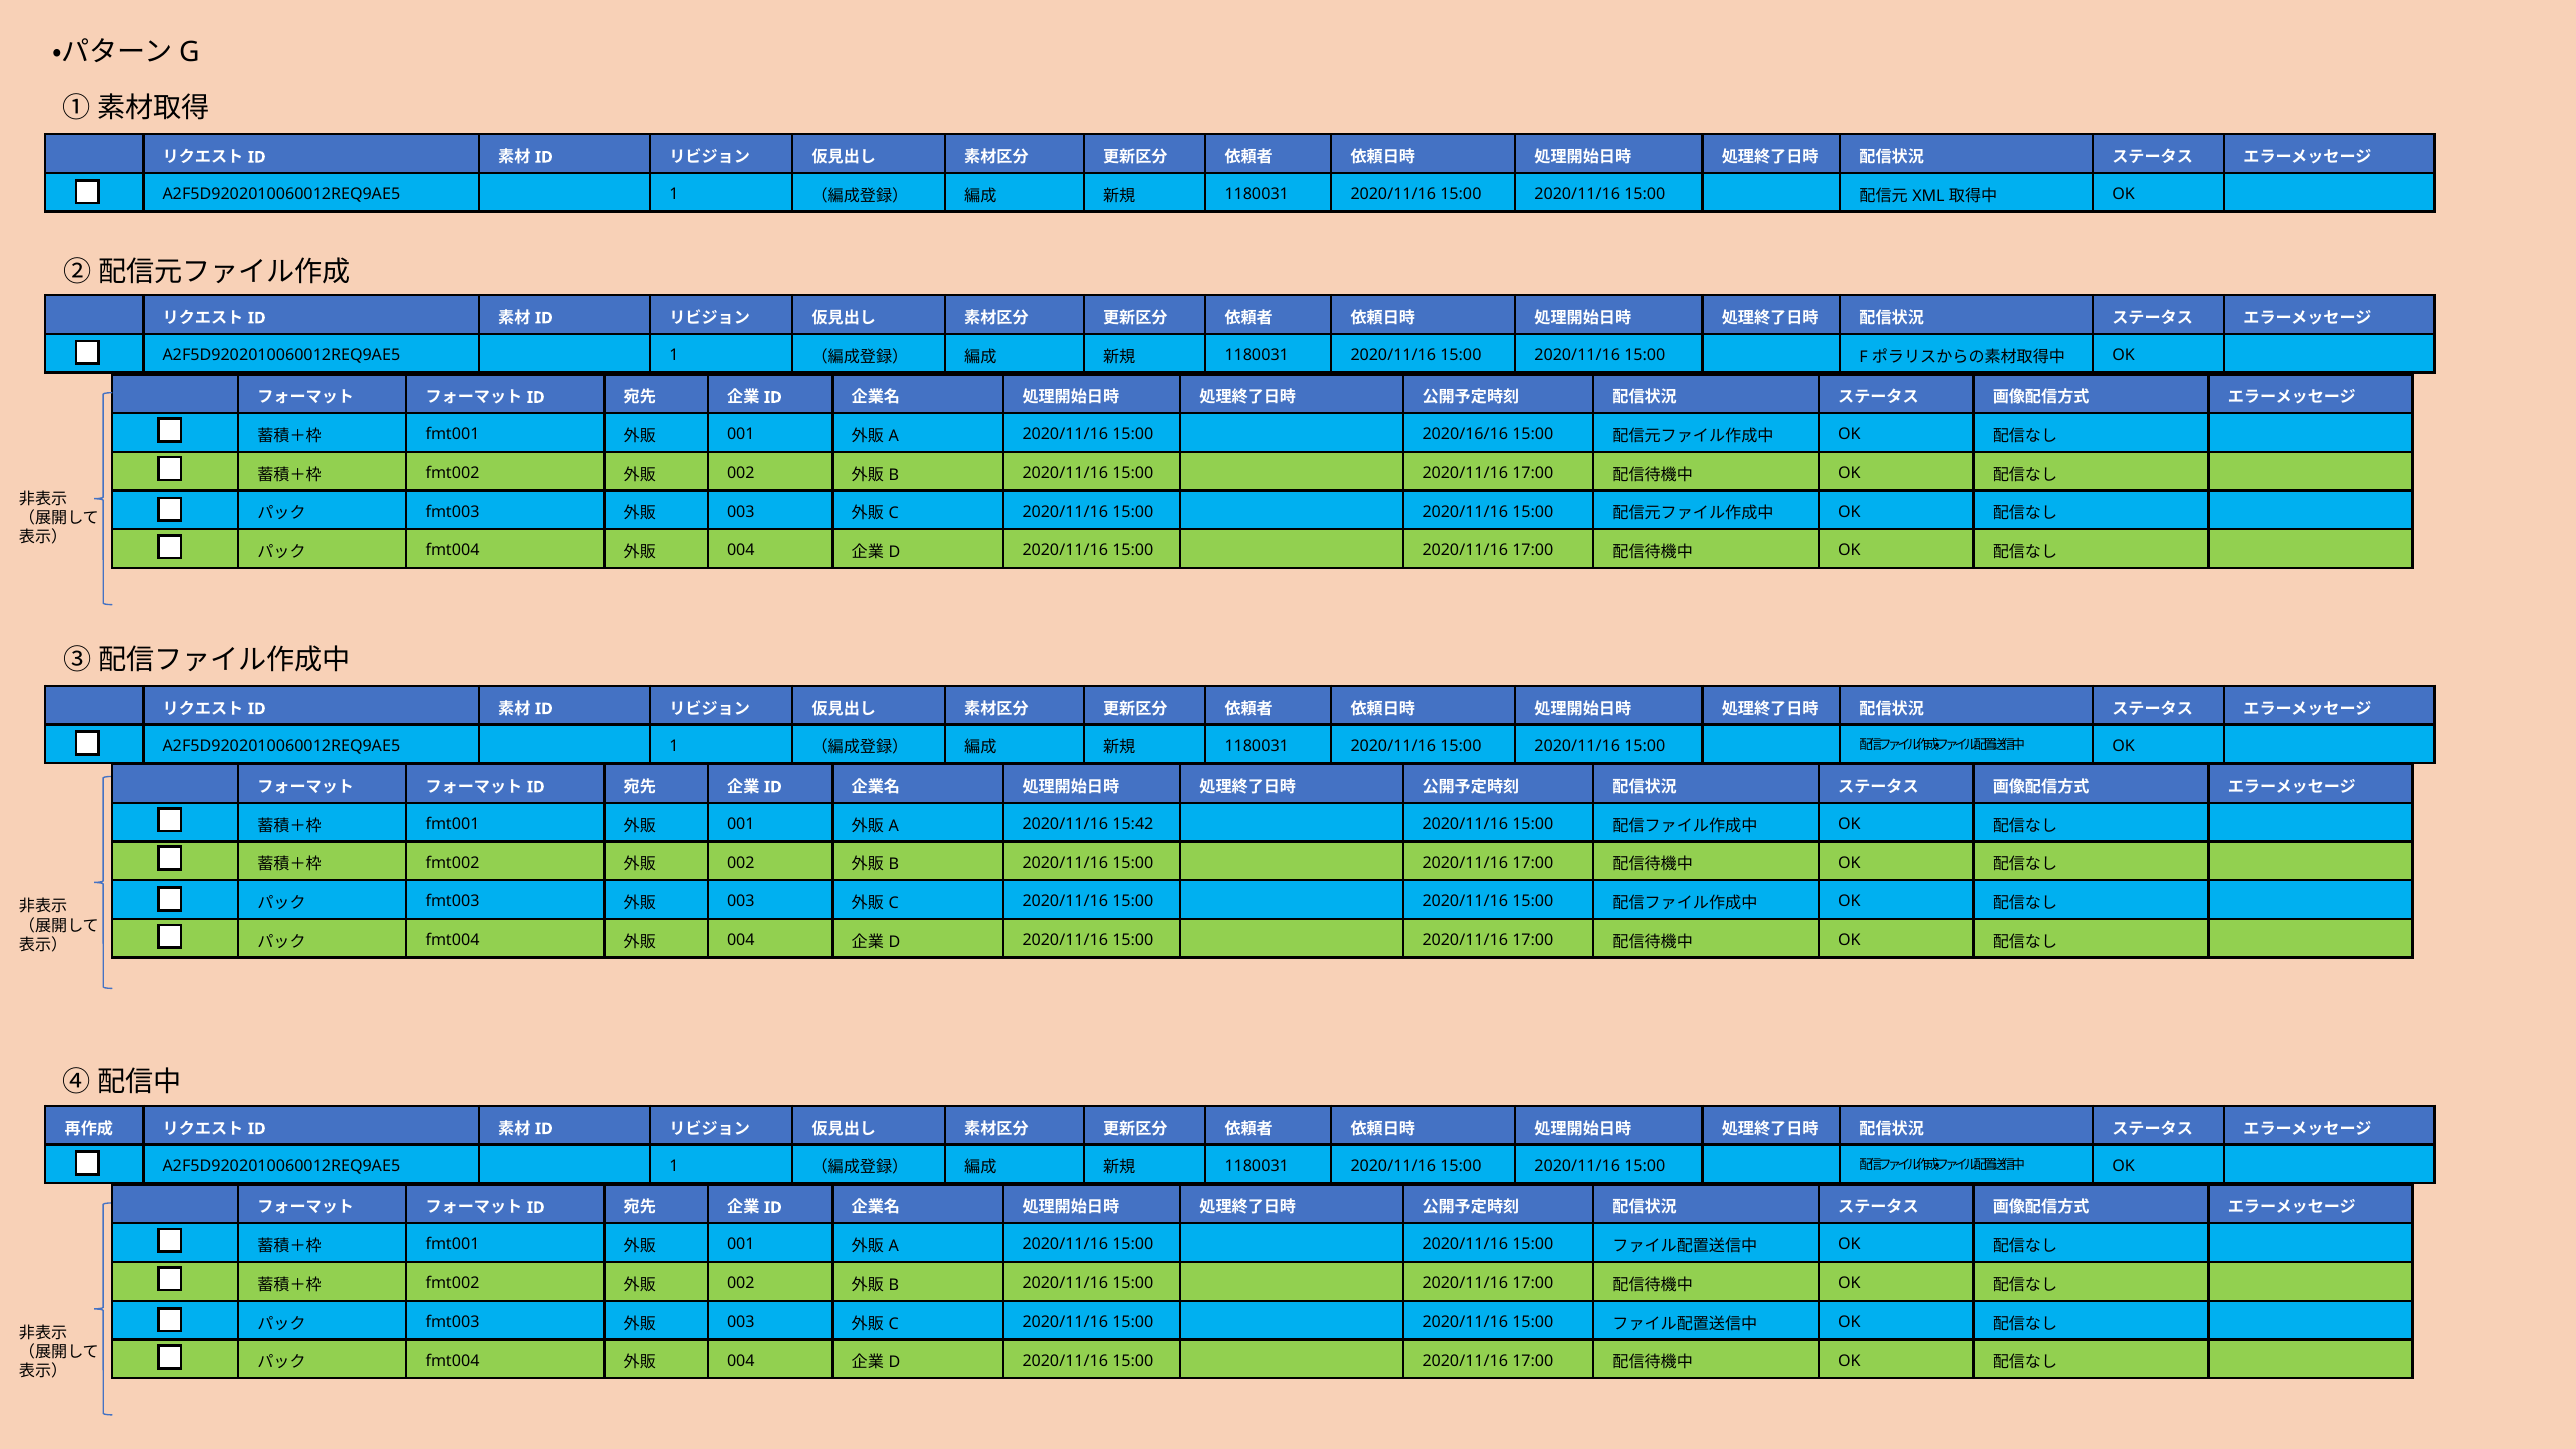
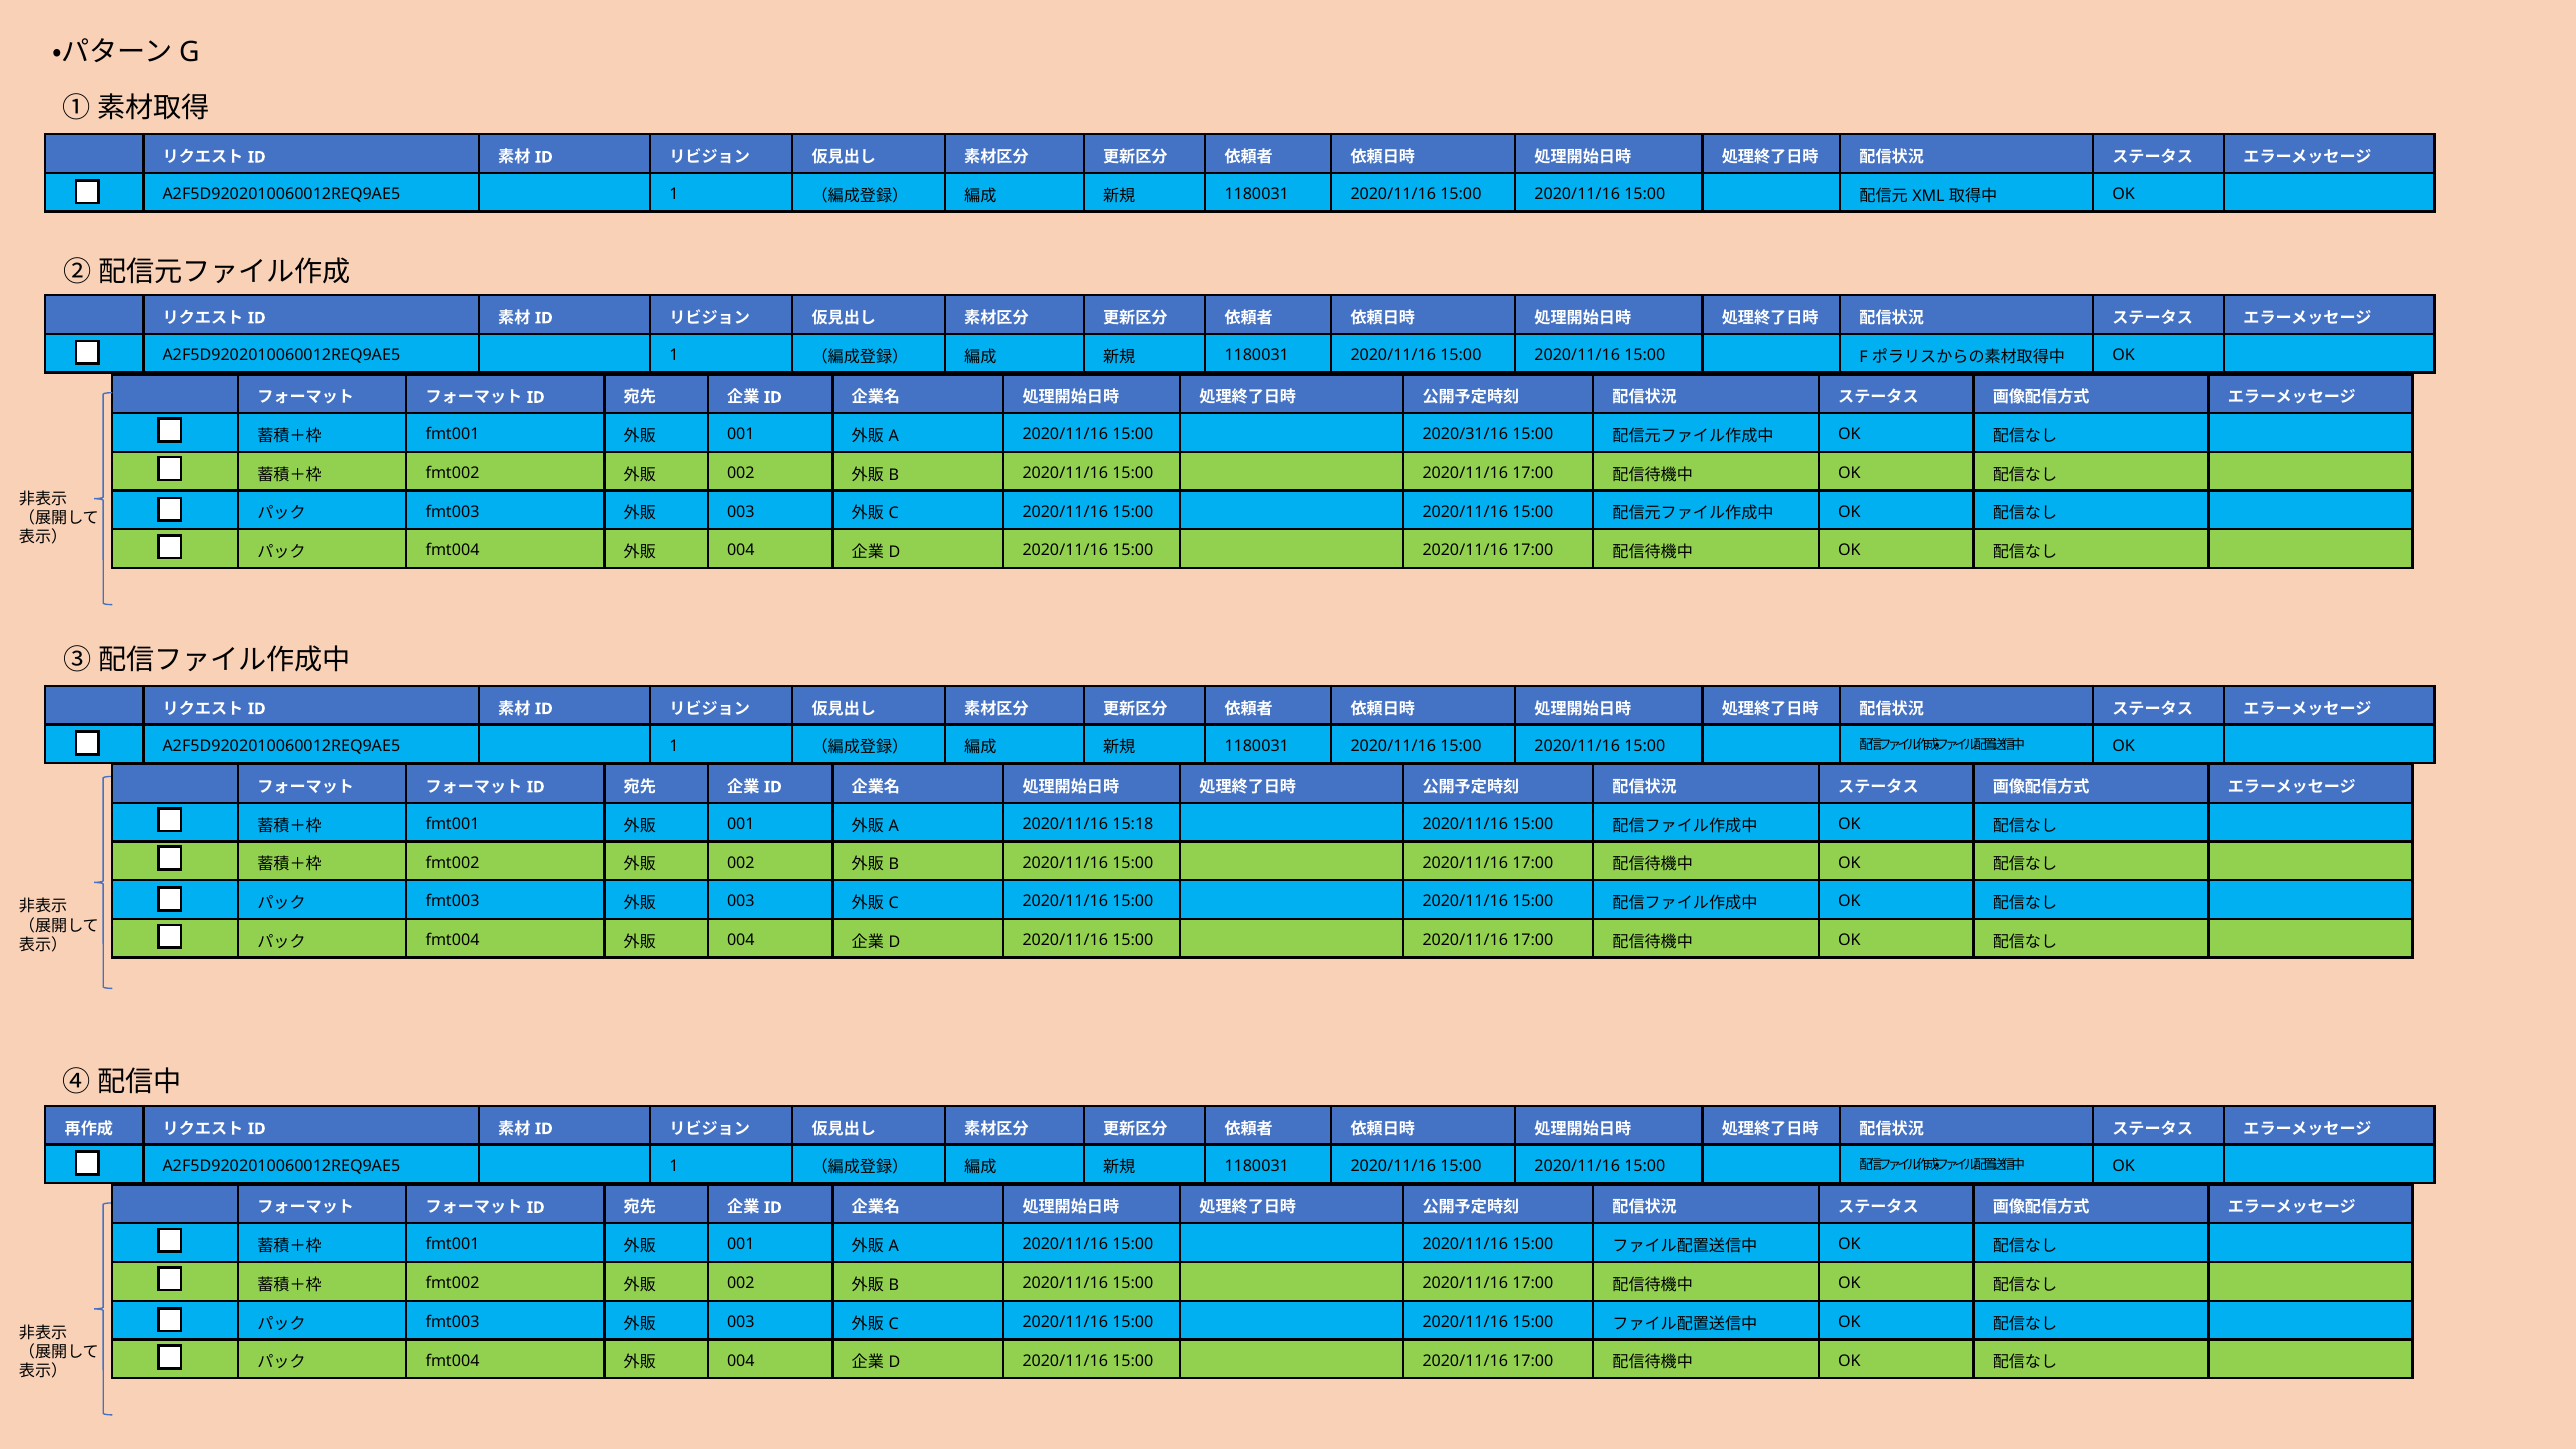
2020/16/16: 2020/16/16 -> 2020/31/16
15:42: 15:42 -> 15:18
